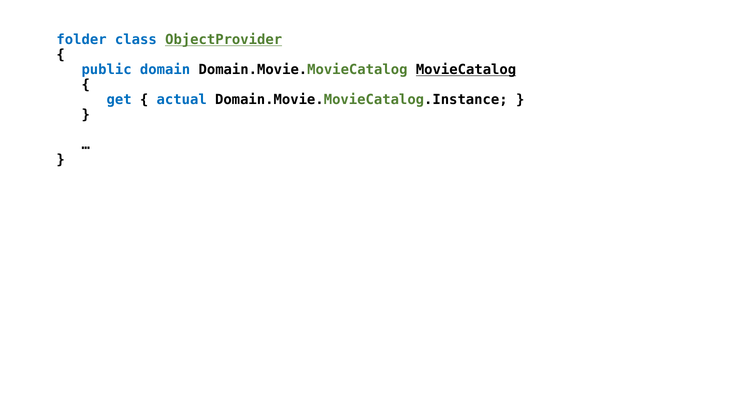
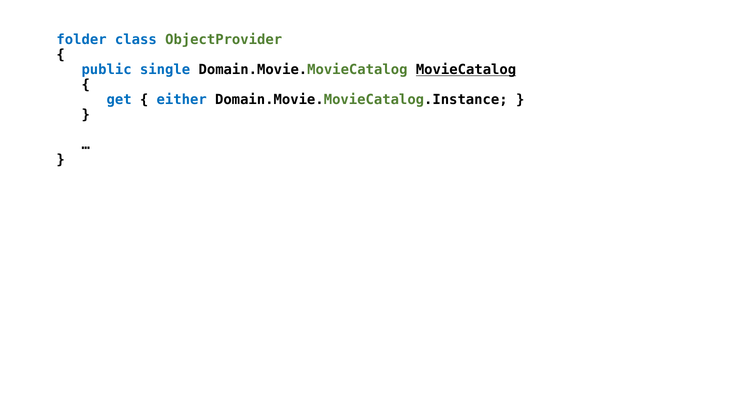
ObjectProvider underline: present -> none
domain: domain -> single
actual: actual -> either
